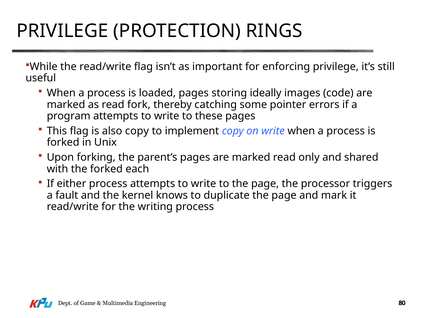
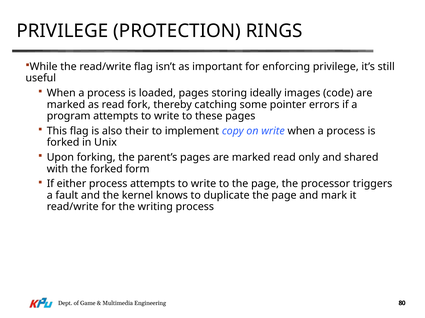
also copy: copy -> their
each: each -> form
